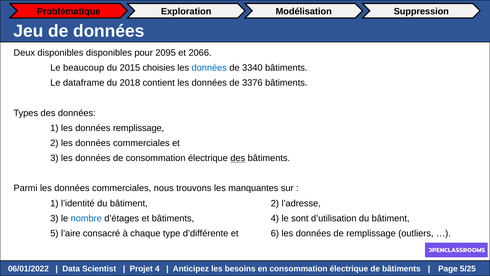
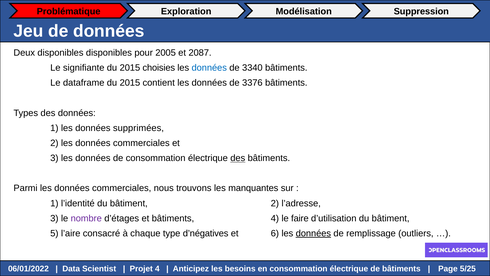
2095: 2095 -> 2005
2066: 2066 -> 2087
beaucoup: beaucoup -> signifiante
dataframe du 2018: 2018 -> 2015
données remplissage: remplissage -> supprimées
nombre colour: blue -> purple
sont: sont -> faire
d’différente: d’différente -> d’négatives
données at (313, 233) underline: none -> present
